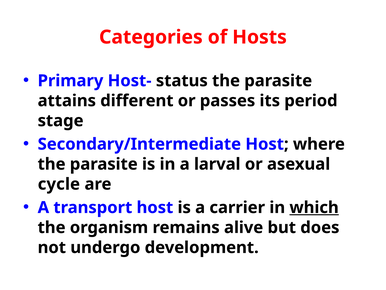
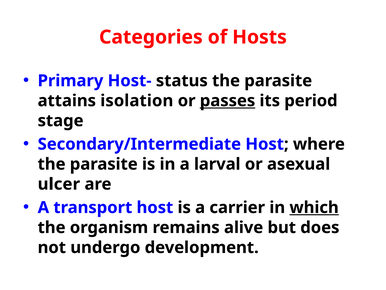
different: different -> isolation
passes underline: none -> present
cycle: cycle -> ulcer
